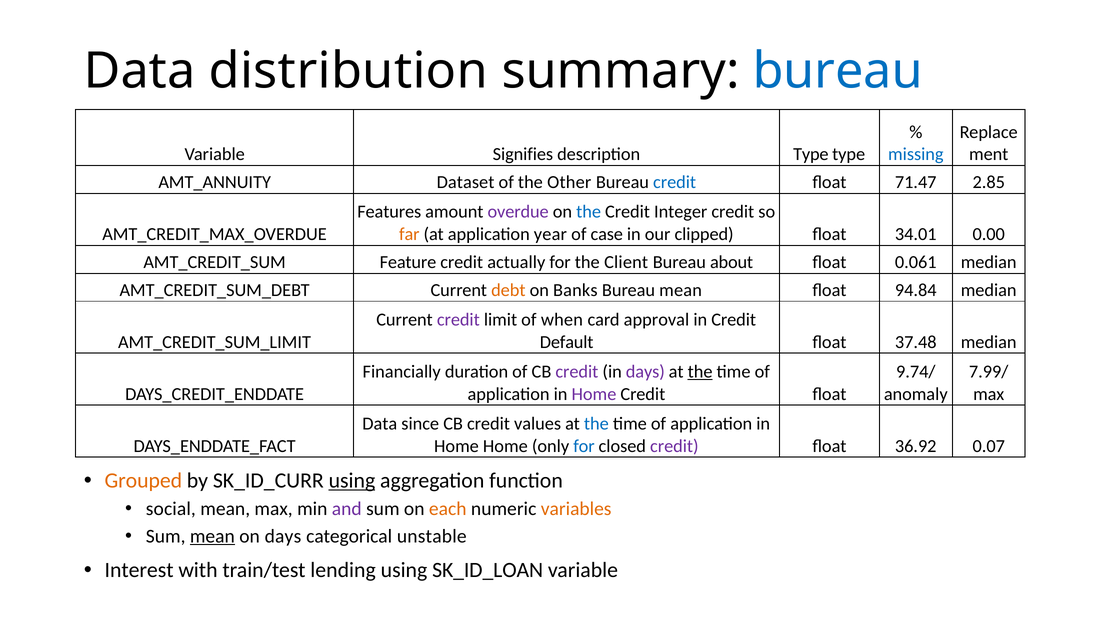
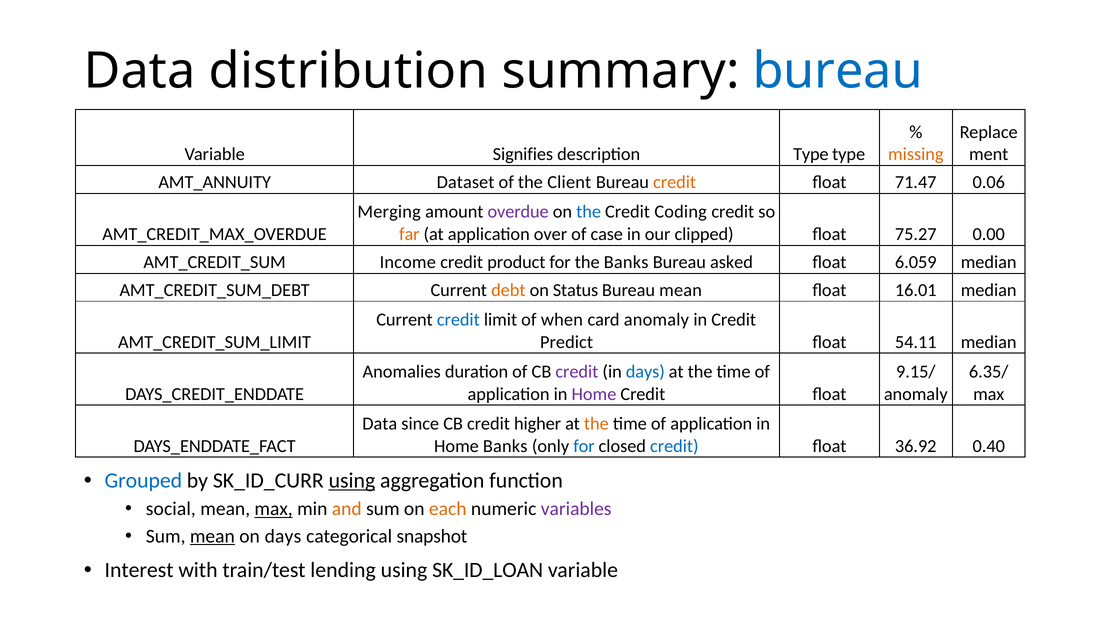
missing colour: blue -> orange
Other: Other -> Client
credit at (675, 182) colour: blue -> orange
2.85: 2.85 -> 0.06
Features: Features -> Merging
Integer: Integer -> Coding
year: year -> over
34.01: 34.01 -> 75.27
Feature: Feature -> Income
actually: actually -> product
the Client: Client -> Banks
about: about -> asked
0.061: 0.061 -> 6.059
Banks: Banks -> Status
94.84: 94.84 -> 16.01
credit at (458, 320) colour: purple -> blue
card approval: approval -> anomaly
Default: Default -> Predict
37.48: 37.48 -> 54.11
Financially: Financially -> Anomalies
days at (645, 372) colour: purple -> blue
the at (700, 372) underline: present -> none
9.74/: 9.74/ -> 9.15/
7.99/: 7.99/ -> 6.35/
values: values -> higher
the at (596, 424) colour: blue -> orange
Home Home: Home -> Banks
credit at (674, 446) colour: purple -> blue
0.07: 0.07 -> 0.40
Grouped colour: orange -> blue
max at (274, 509) underline: none -> present
and colour: purple -> orange
variables colour: orange -> purple
unstable: unstable -> snapshot
